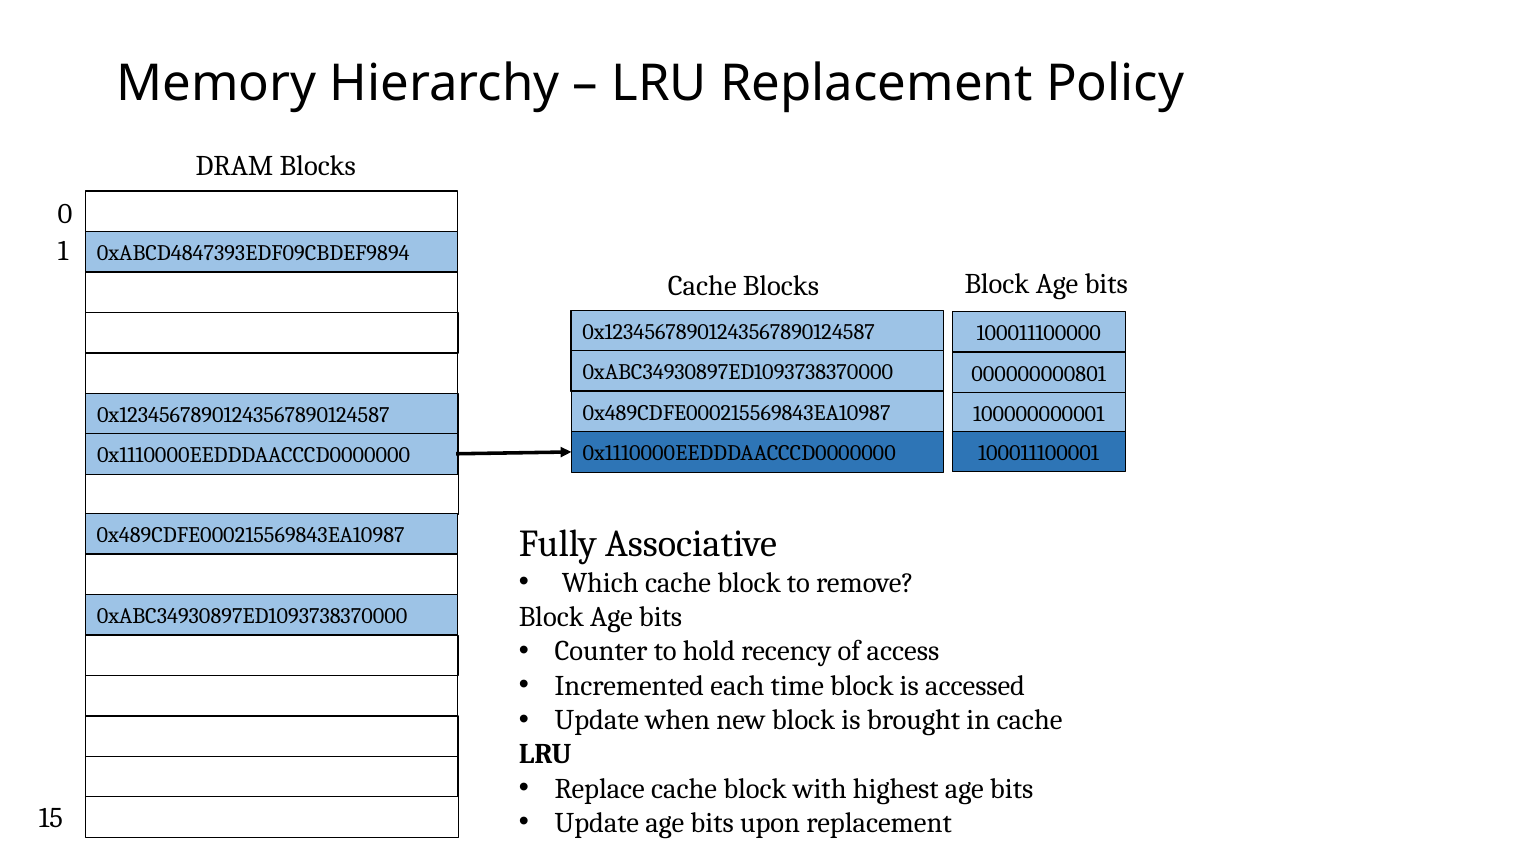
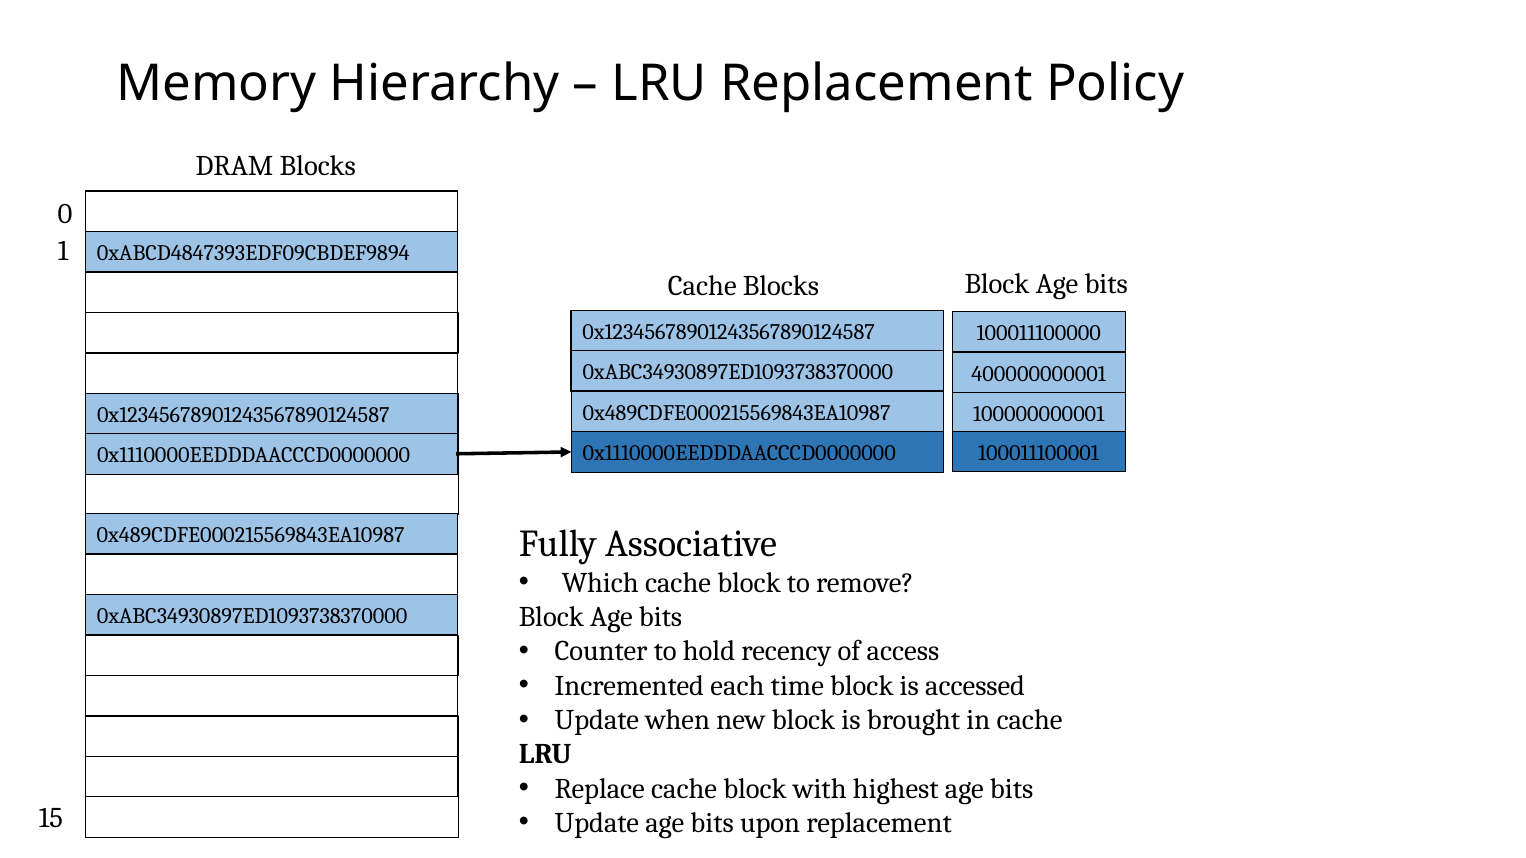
000000000801: 000000000801 -> 400000000001
